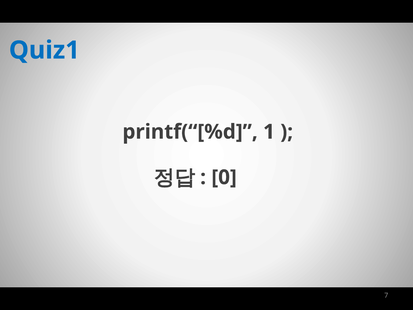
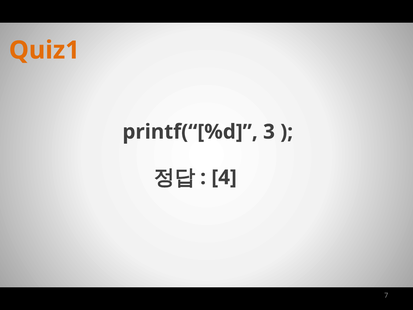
Quiz1 colour: blue -> orange
1: 1 -> 3
0: 0 -> 4
